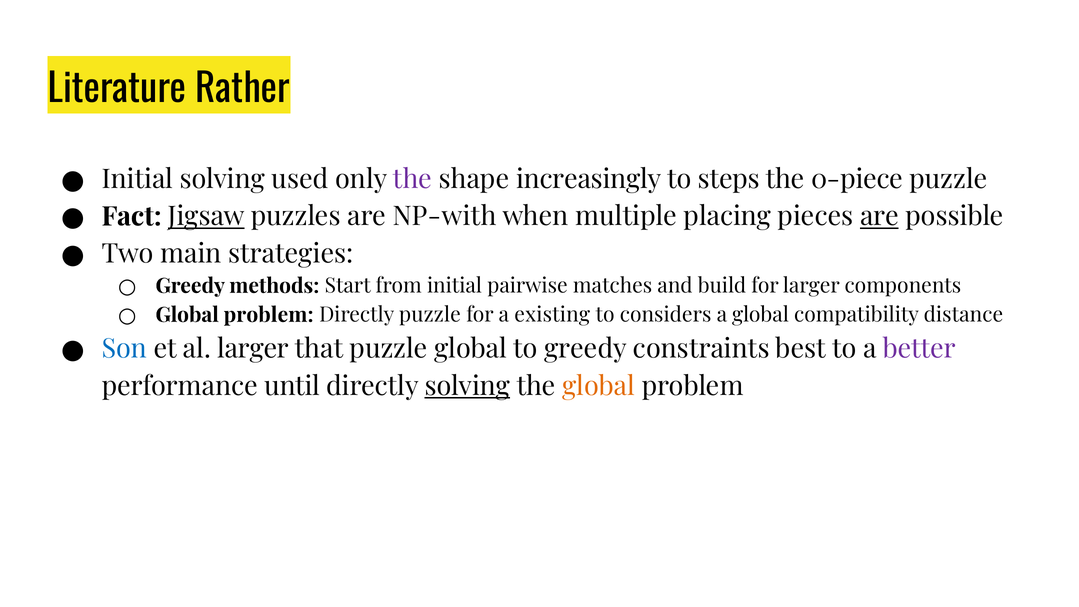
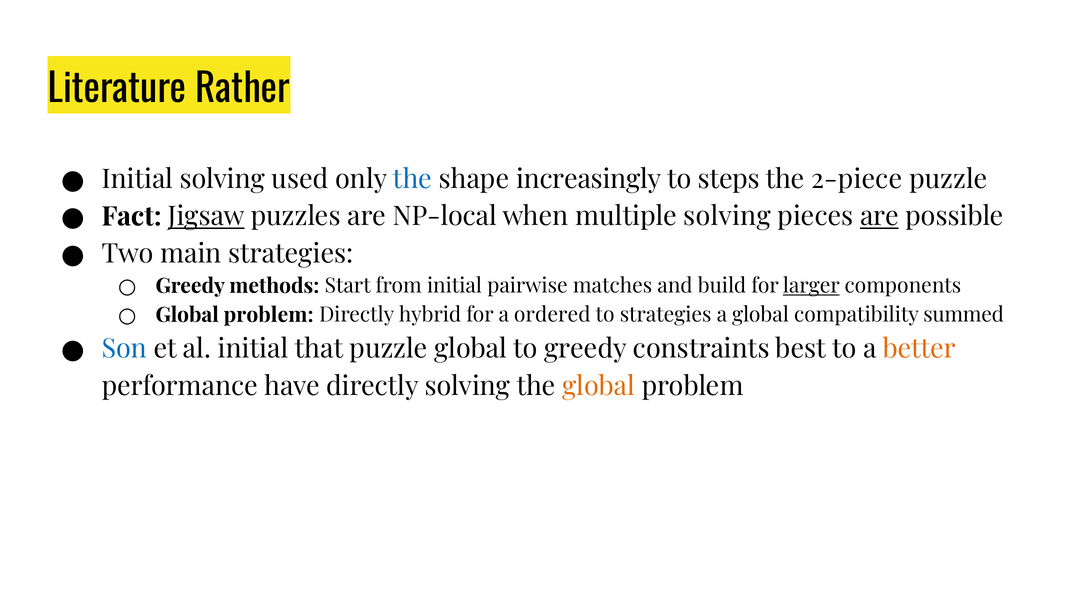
the at (413, 179) colour: purple -> blue
0-piece: 0-piece -> 2-piece
NP-with: NP-with -> NP-local
multiple placing: placing -> solving
larger at (811, 286) underline: none -> present
Directly puzzle: puzzle -> hybrid
existing: existing -> ordered
to considers: considers -> strategies
distance: distance -> summed
al larger: larger -> initial
better colour: purple -> orange
until: until -> have
solving at (467, 386) underline: present -> none
